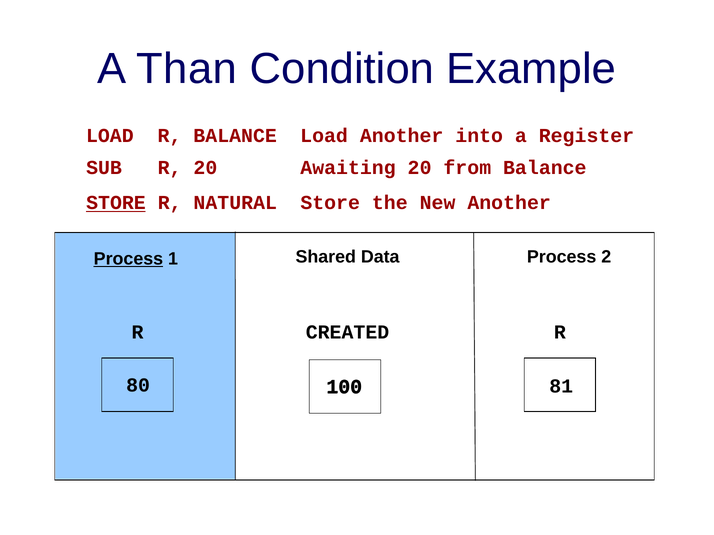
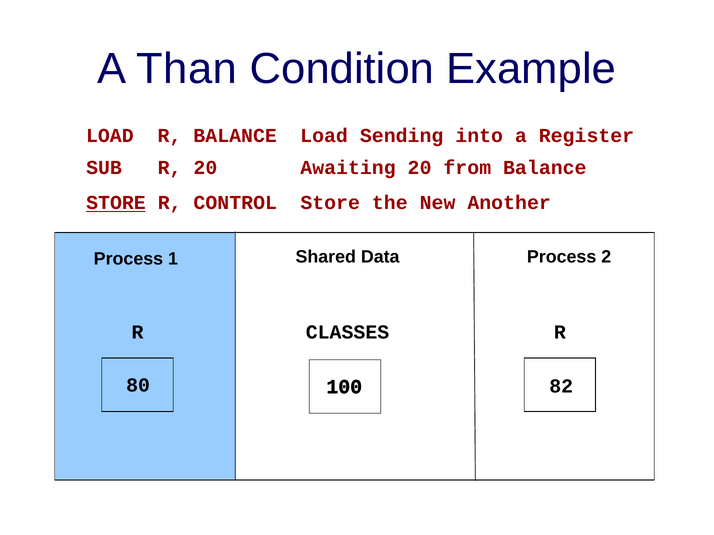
Load Another: Another -> Sending
NATURAL: NATURAL -> CONTROL
Process at (128, 259) underline: present -> none
CREATED: CREATED -> CLASSES
81: 81 -> 82
